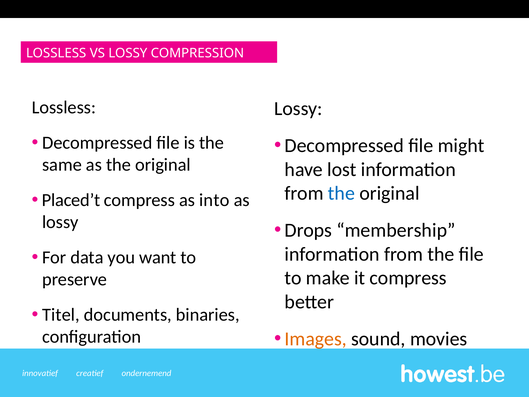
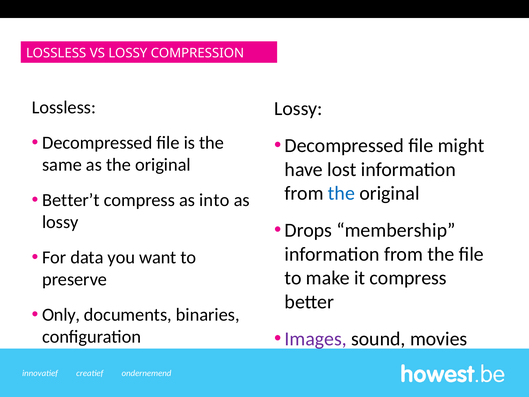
Placed’t: Placed’t -> Better’t
Titel: Titel -> Only
Images colour: orange -> purple
